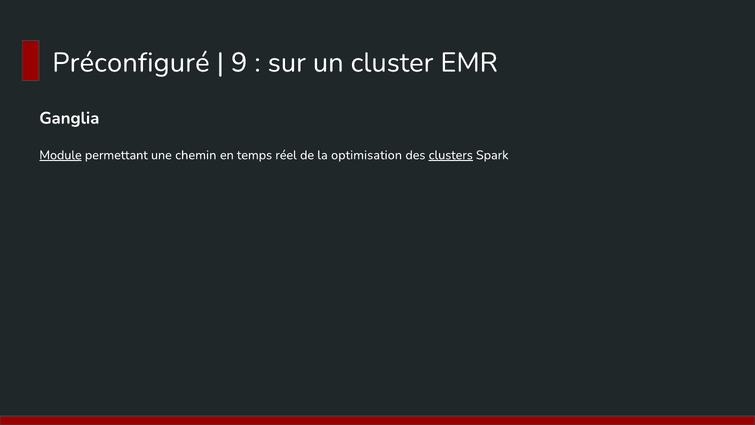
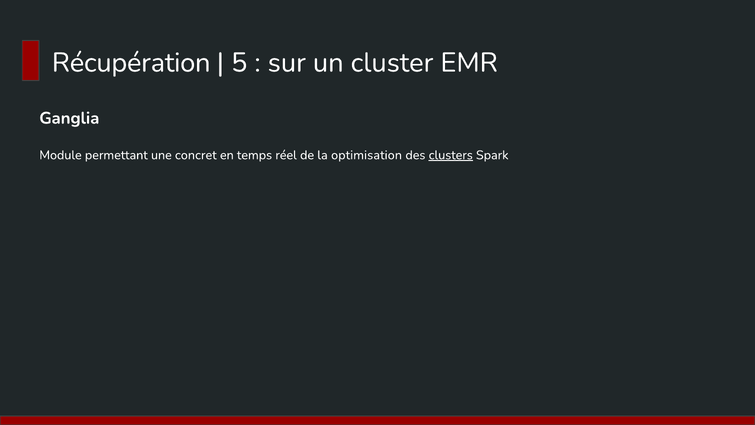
Préconfiguré: Préconfiguré -> Récupération
9: 9 -> 5
Module underline: present -> none
chemin: chemin -> concret
